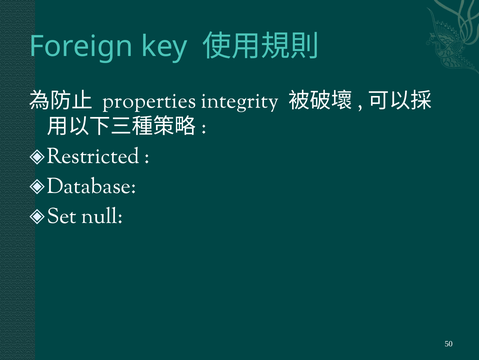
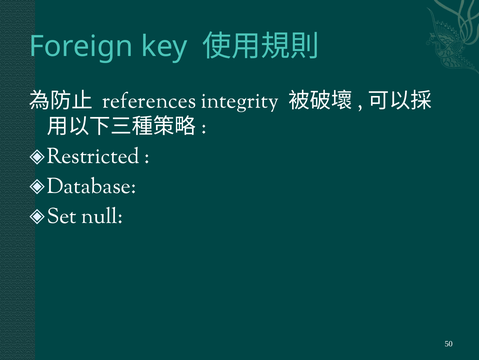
properties: properties -> references
